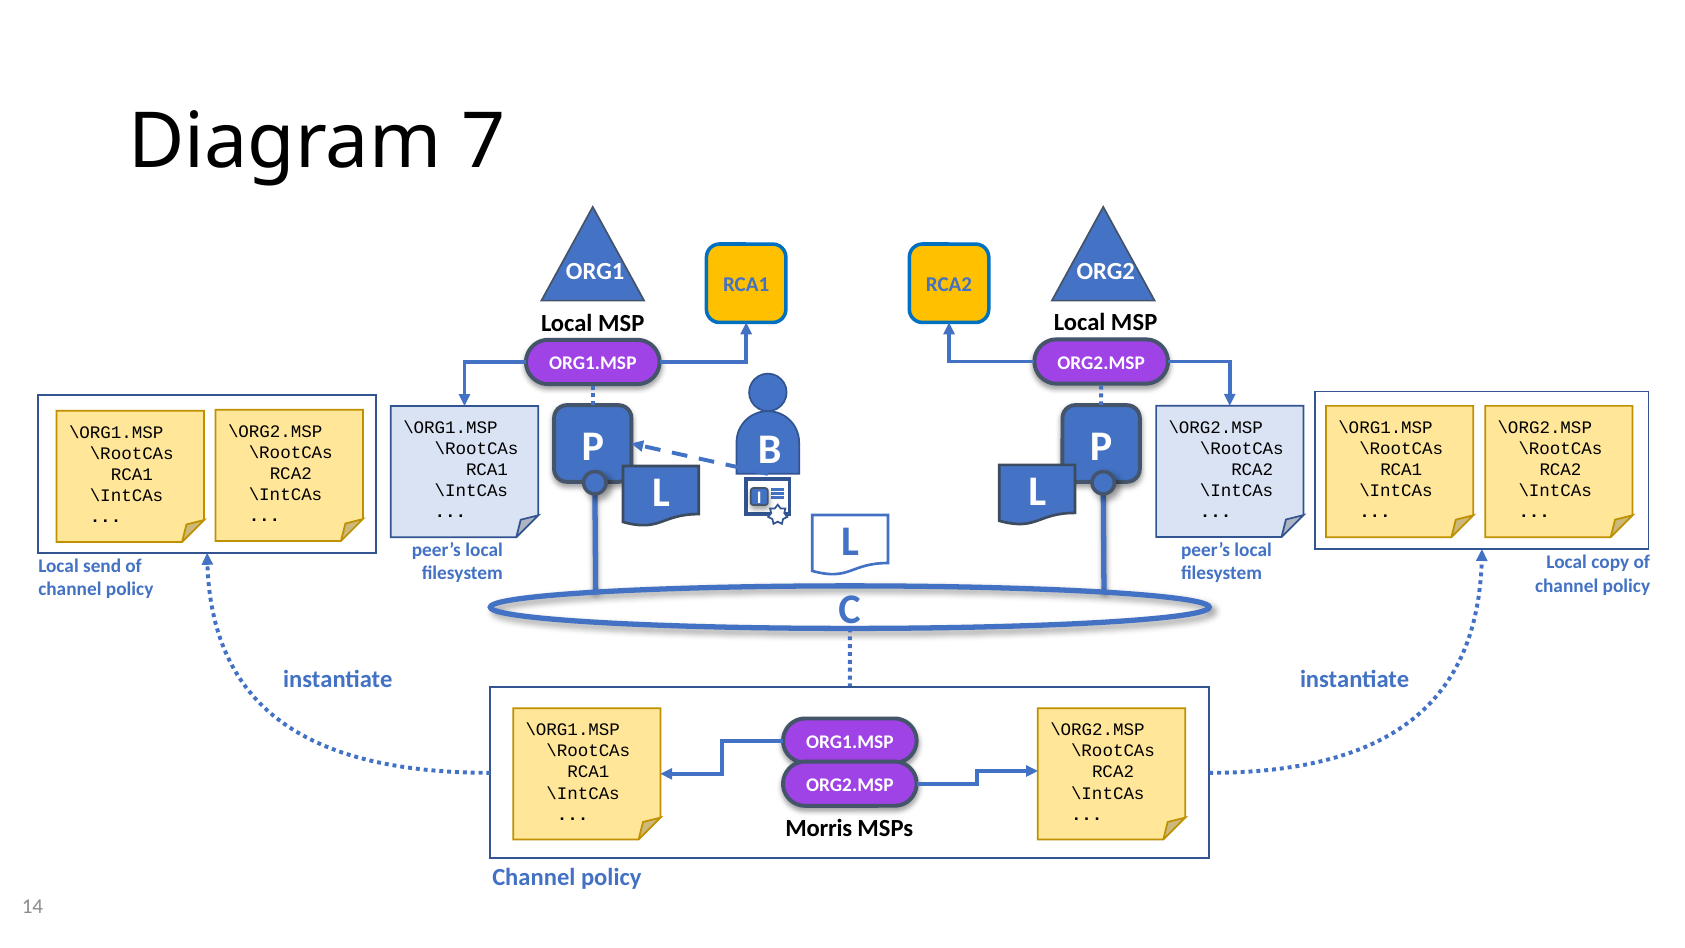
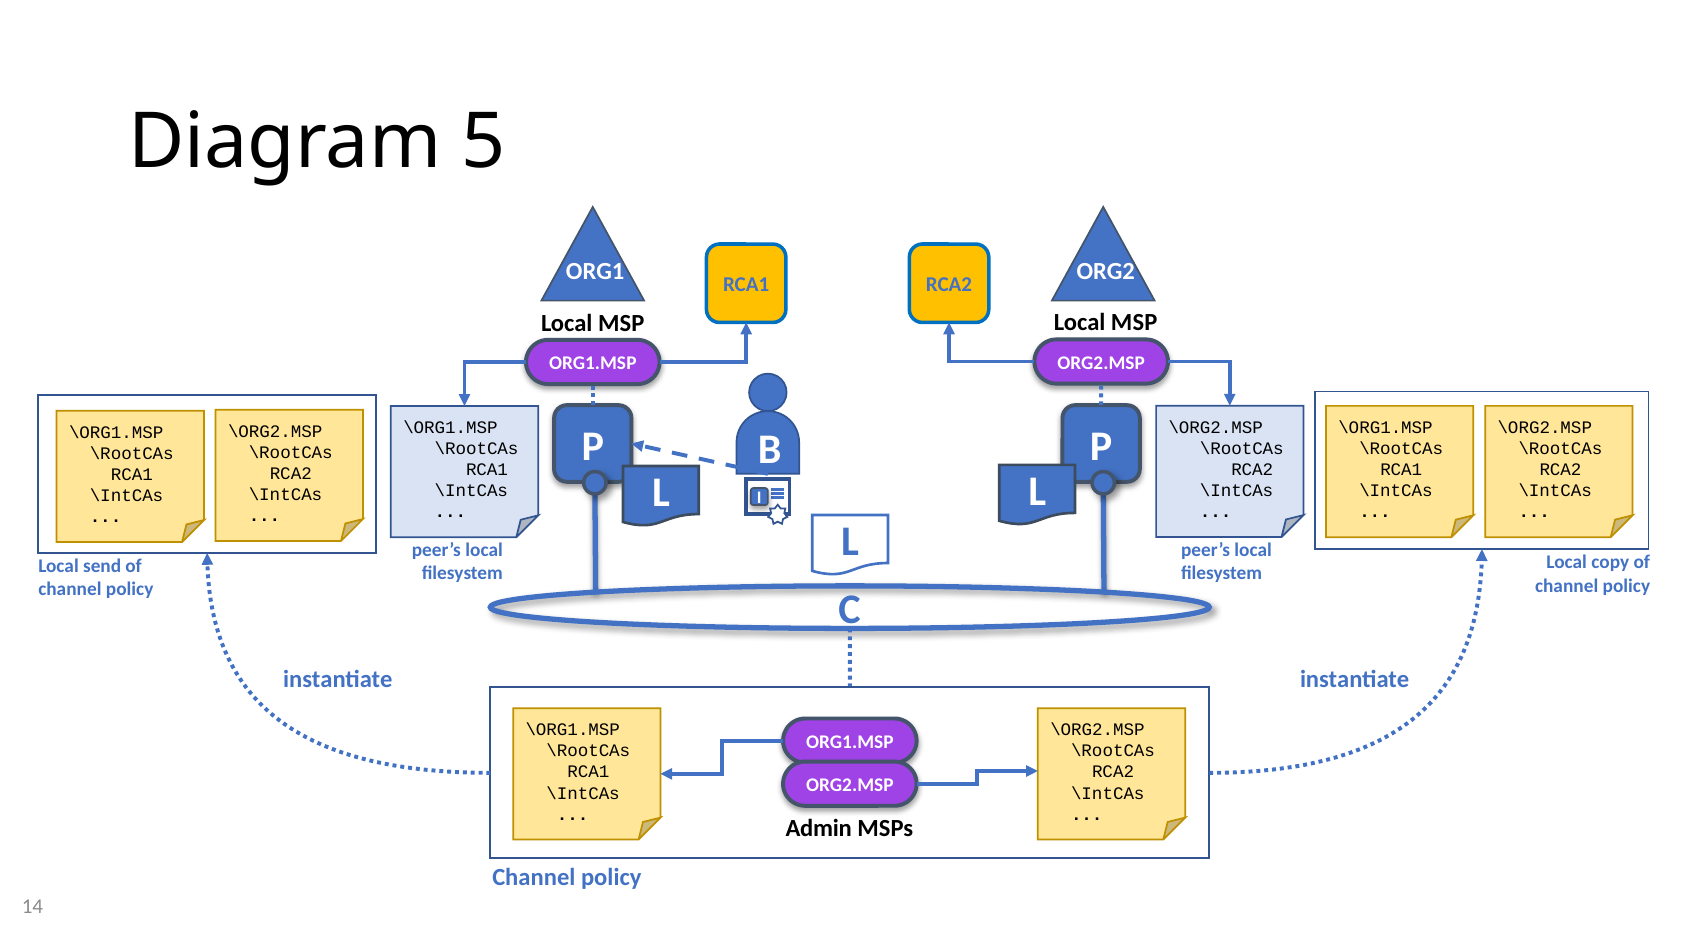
7: 7 -> 5
Morris: Morris -> Admin
